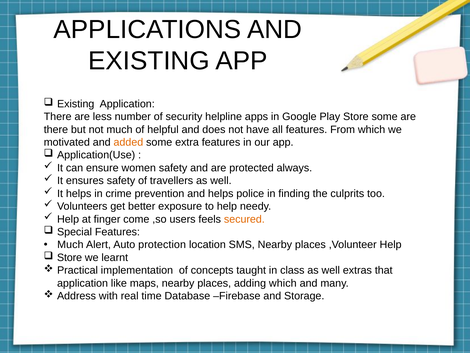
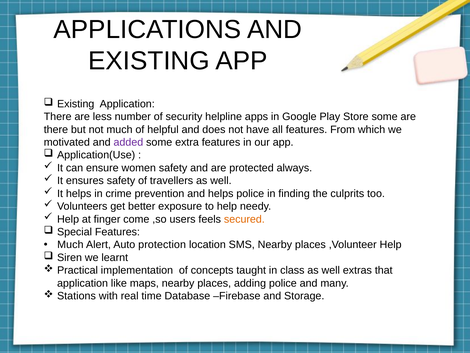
added colour: orange -> purple
Store at (70, 257): Store -> Siren
adding which: which -> police
Address: Address -> Stations
